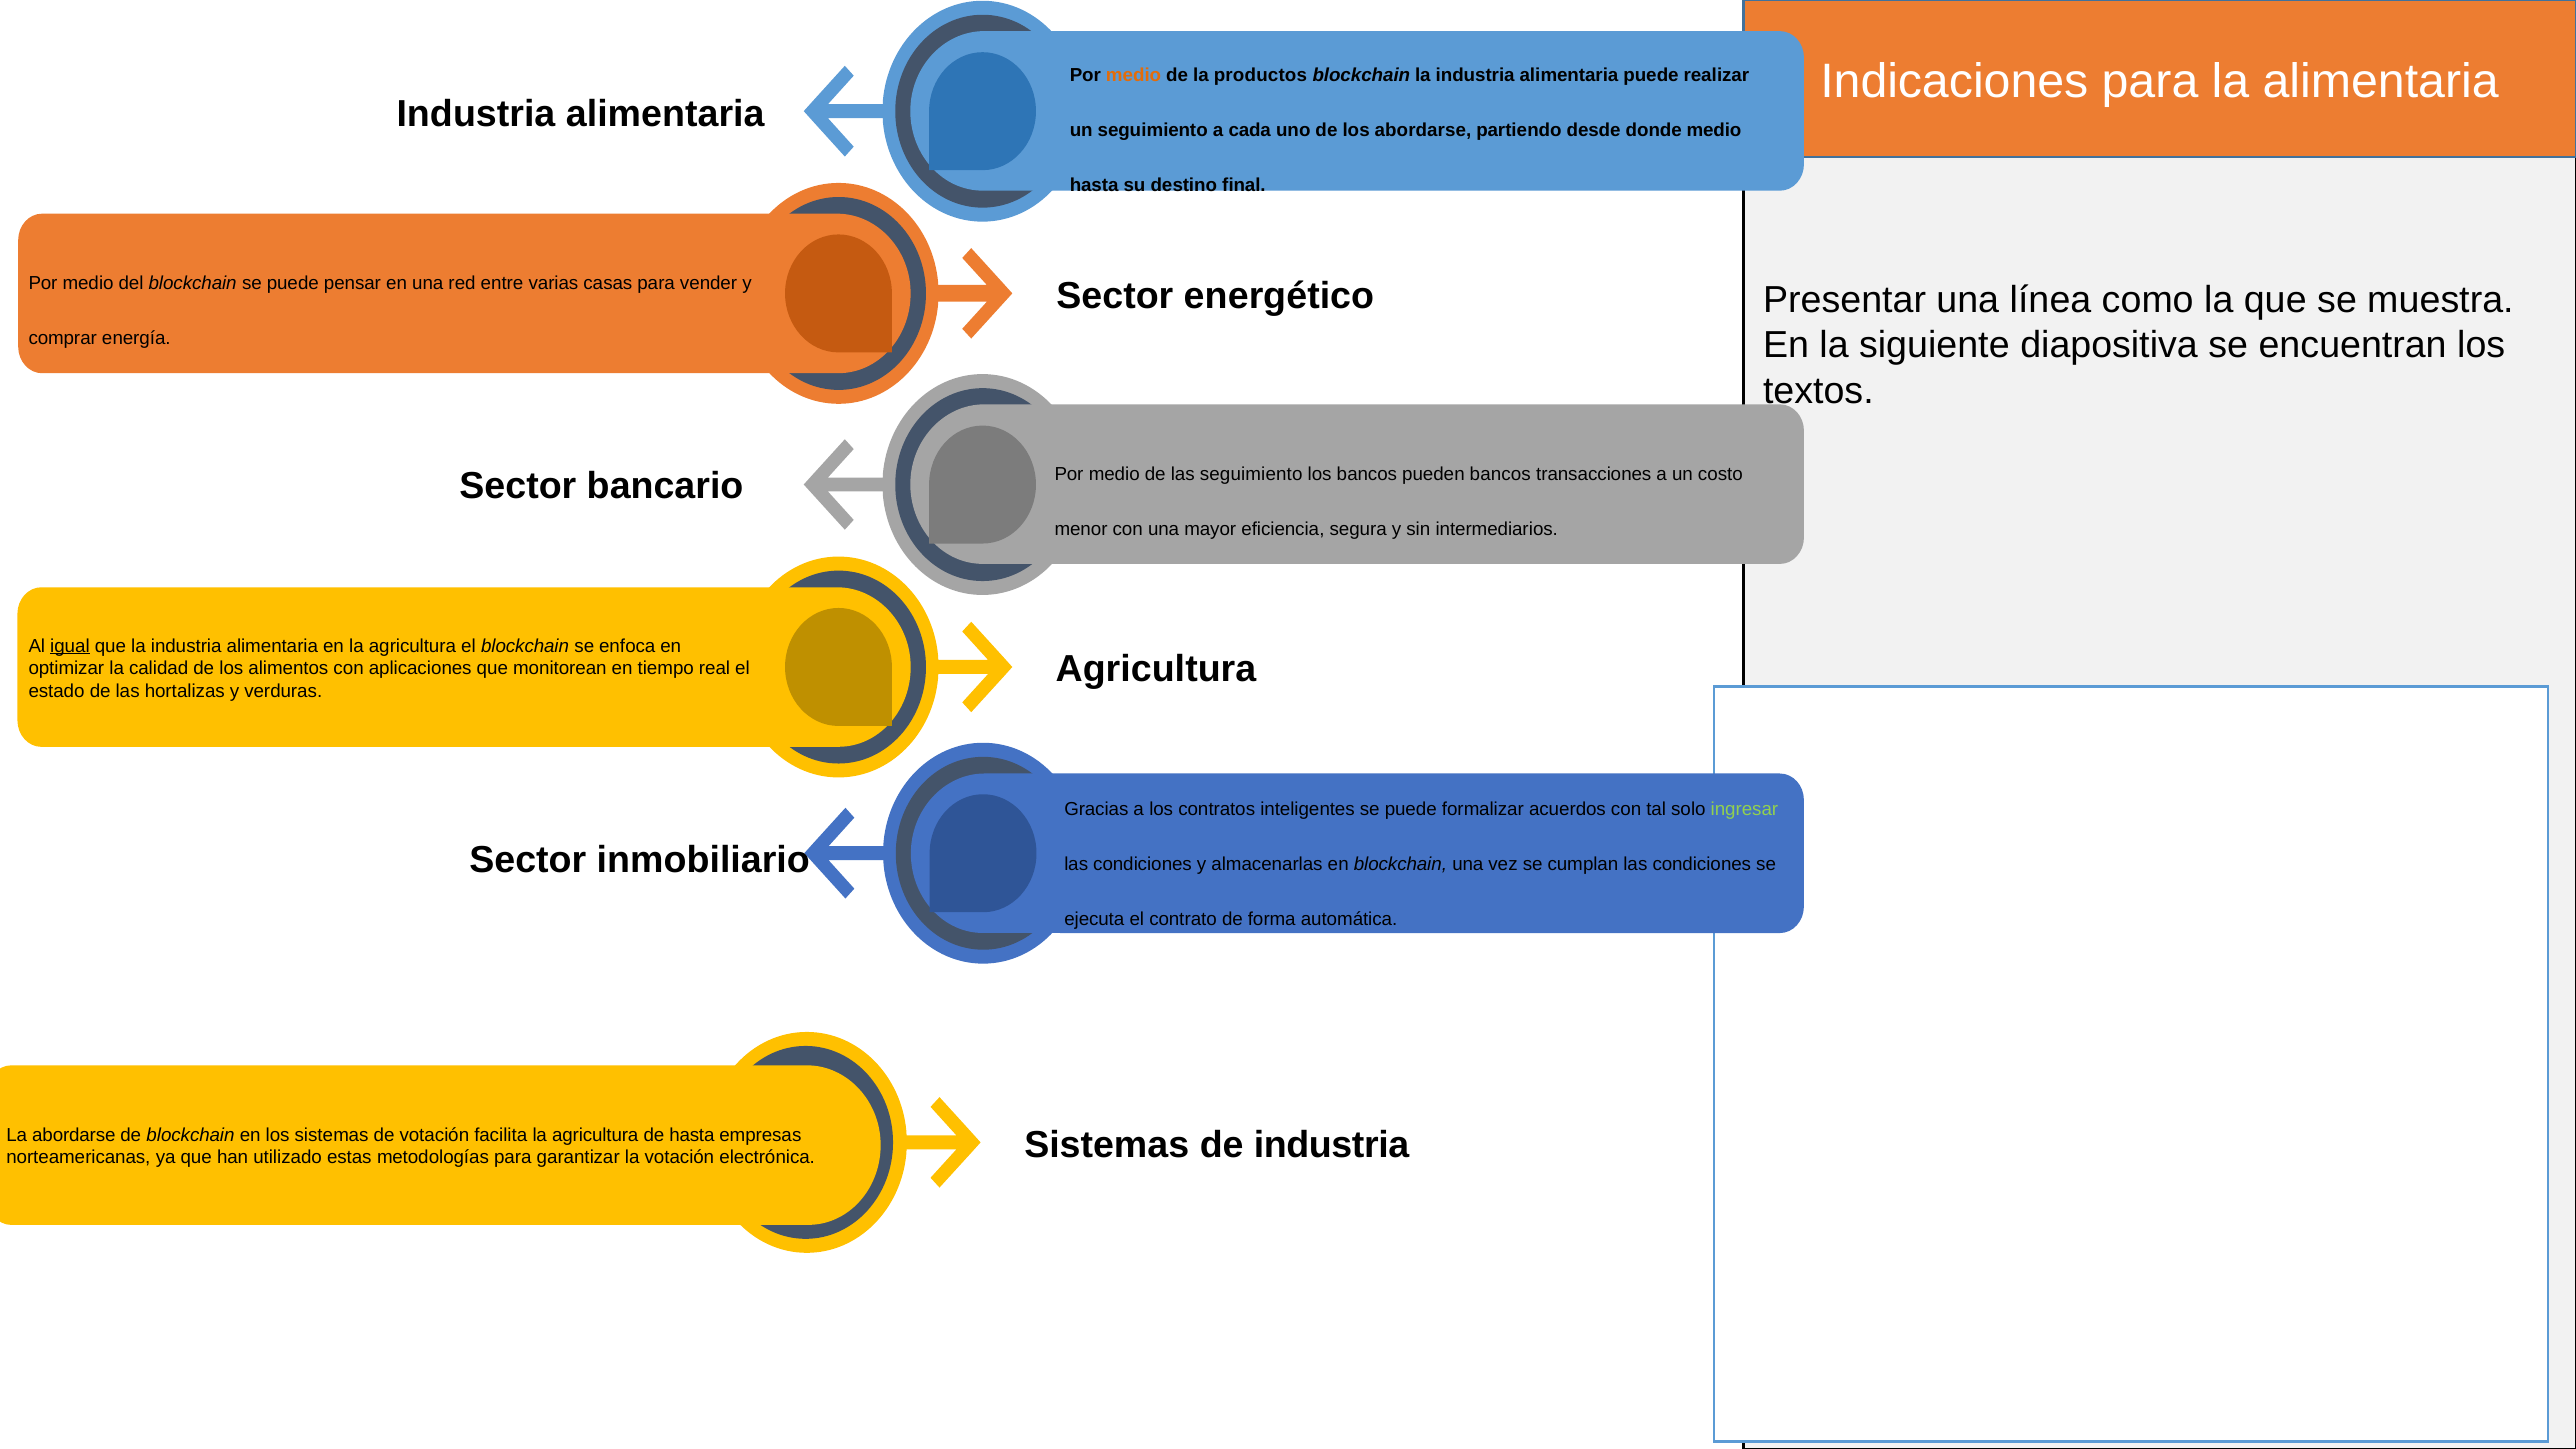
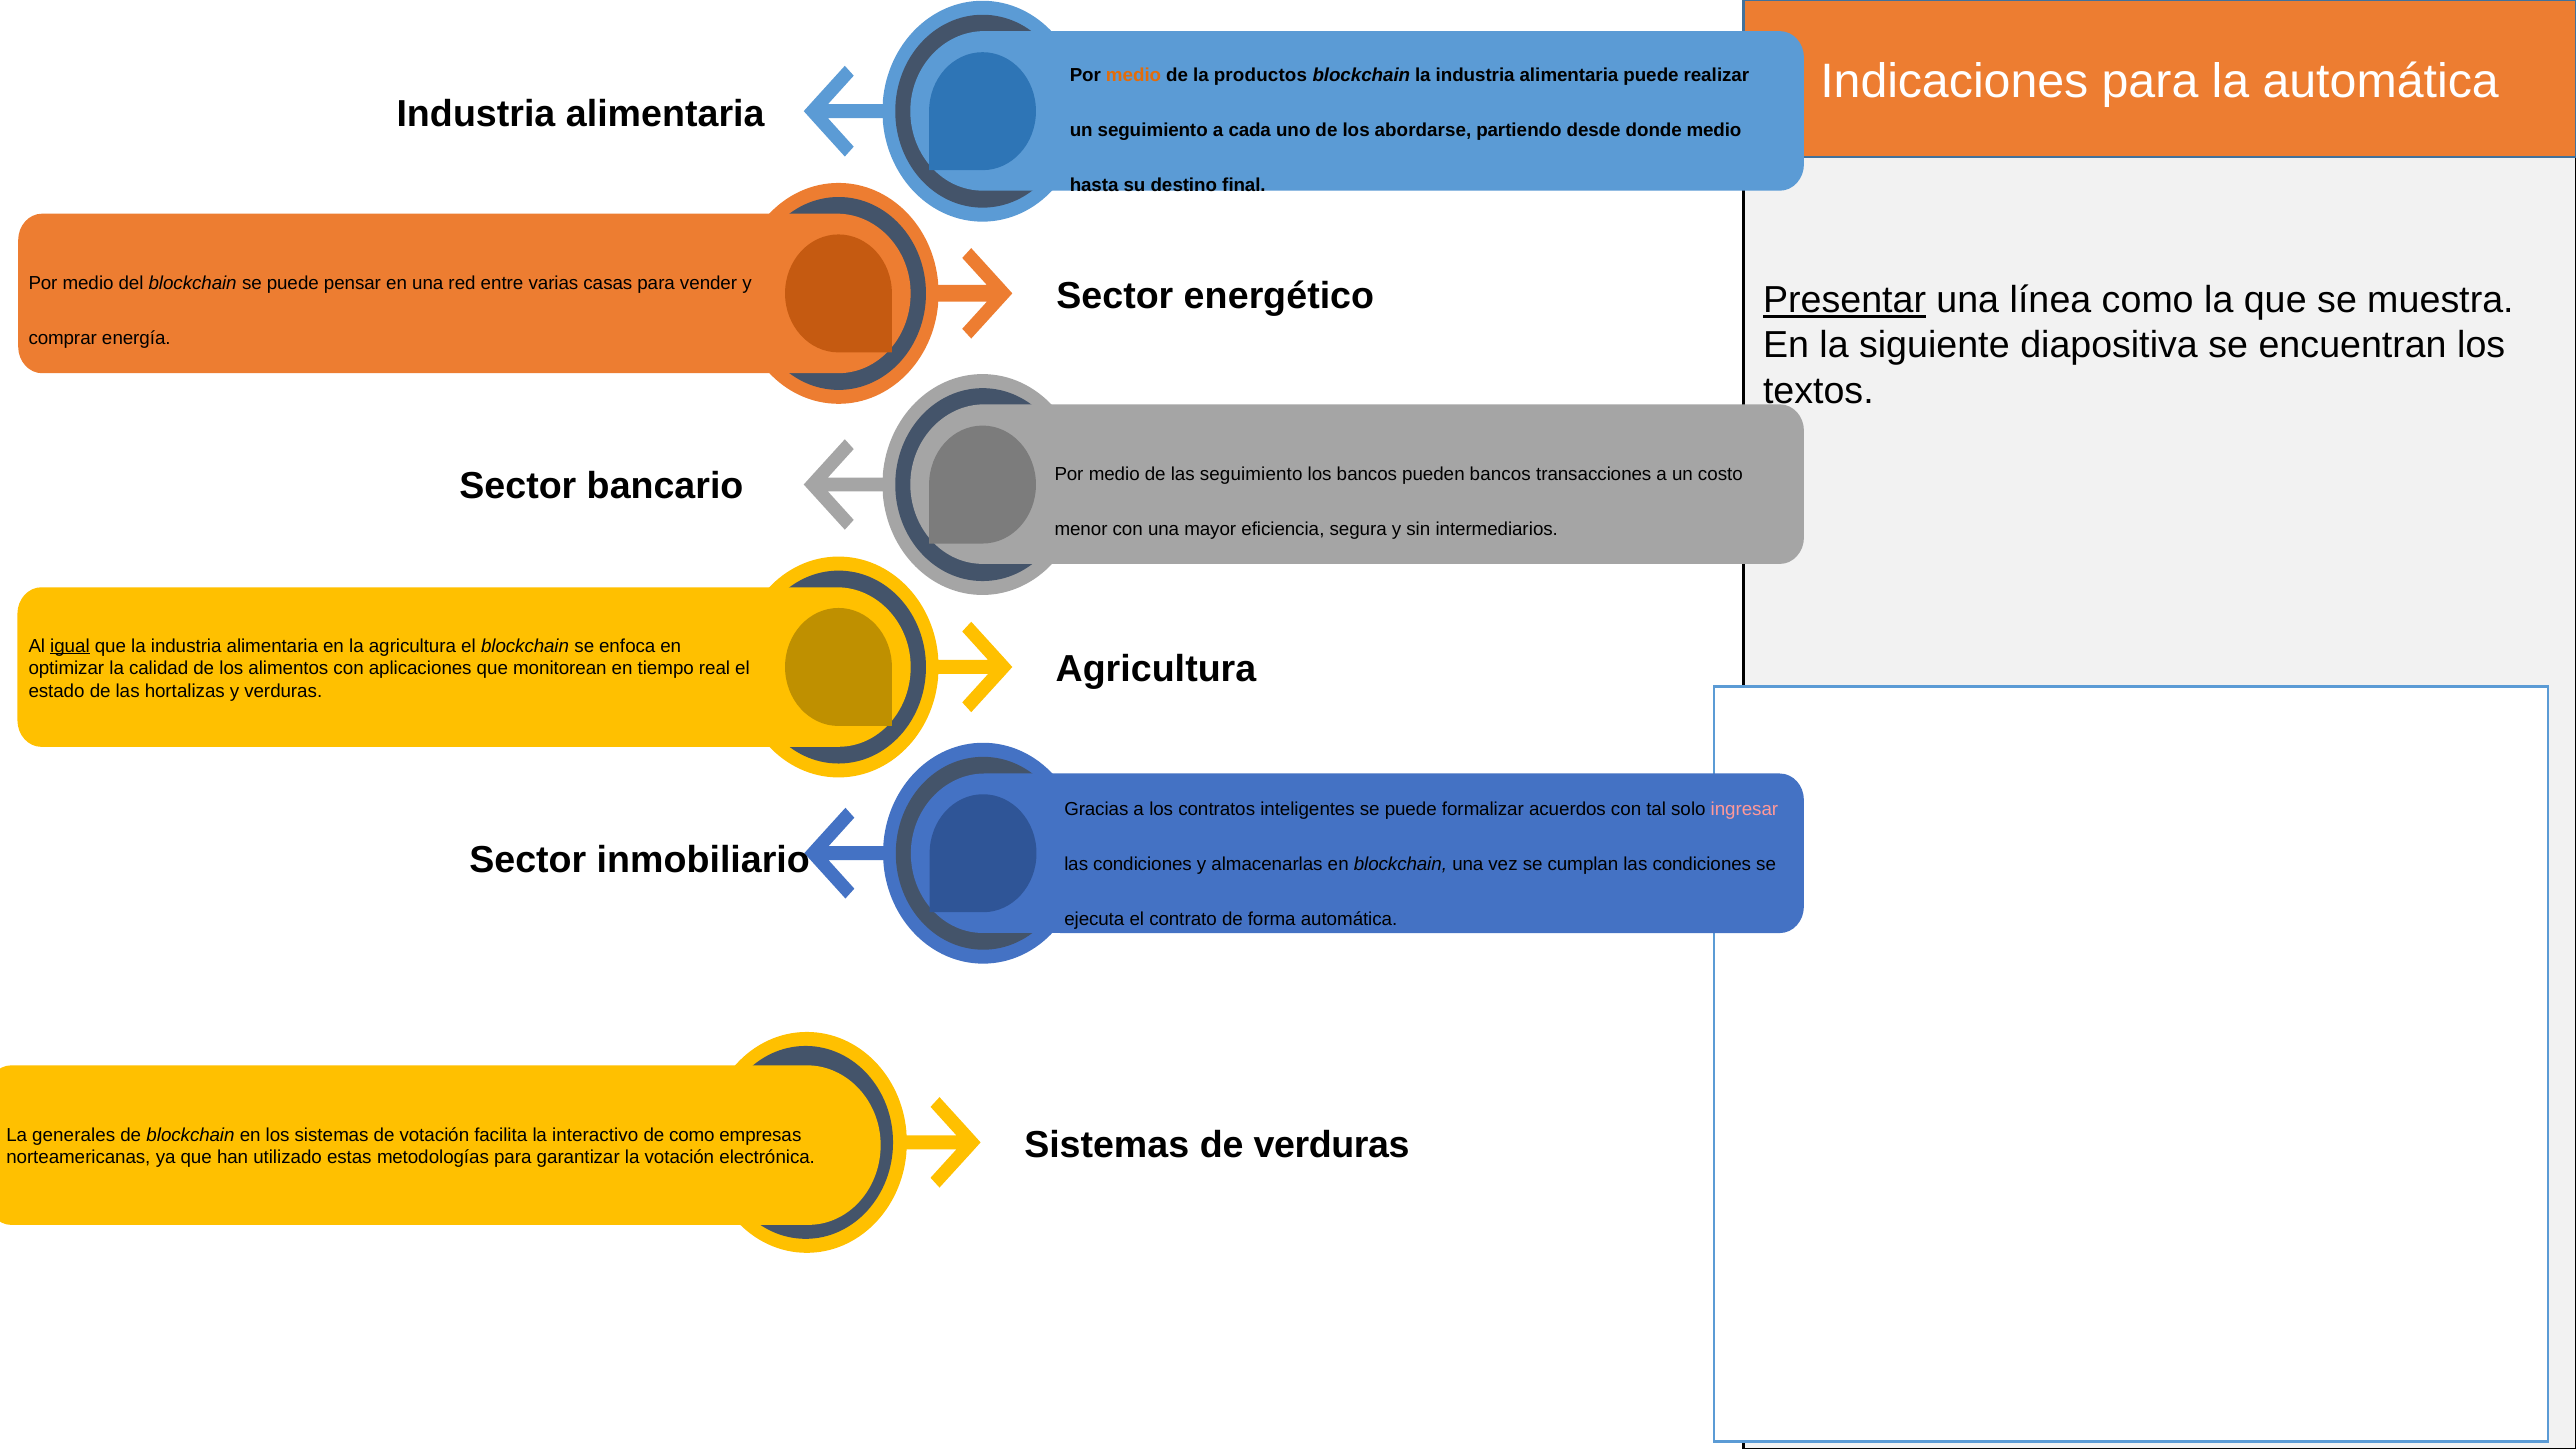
la alimentaria: alimentaria -> automática
Presentar underline: none -> present
ingresar colour: light green -> pink
La abordarse: abordarse -> generales
facilita la agricultura: agricultura -> interactivo
de hasta: hasta -> como
de industria: industria -> verduras
